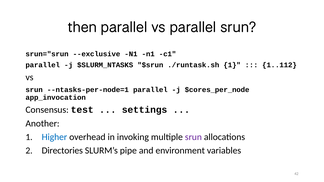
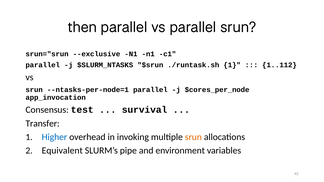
settings: settings -> survival
Another: Another -> Transfer
srun at (193, 137) colour: purple -> orange
Directories: Directories -> Equivalent
